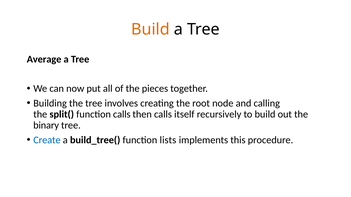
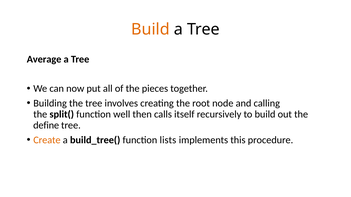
function calls: calls -> well
binary: binary -> define
Create colour: blue -> orange
